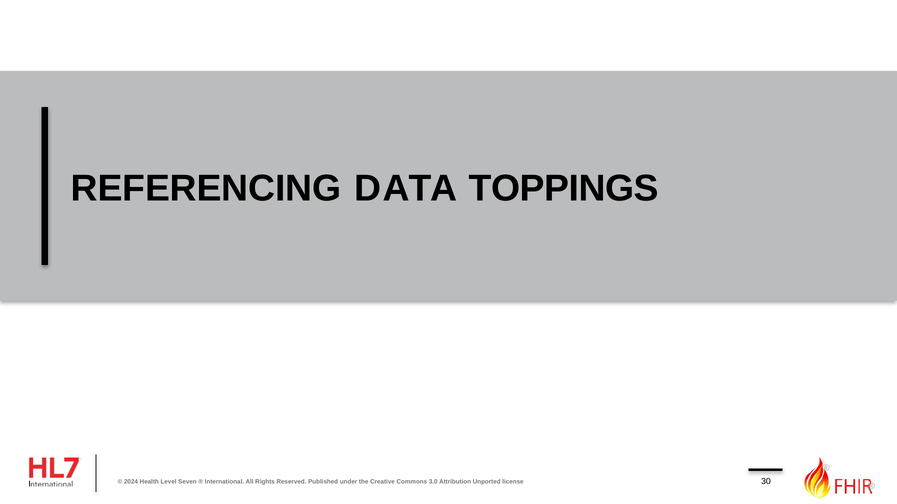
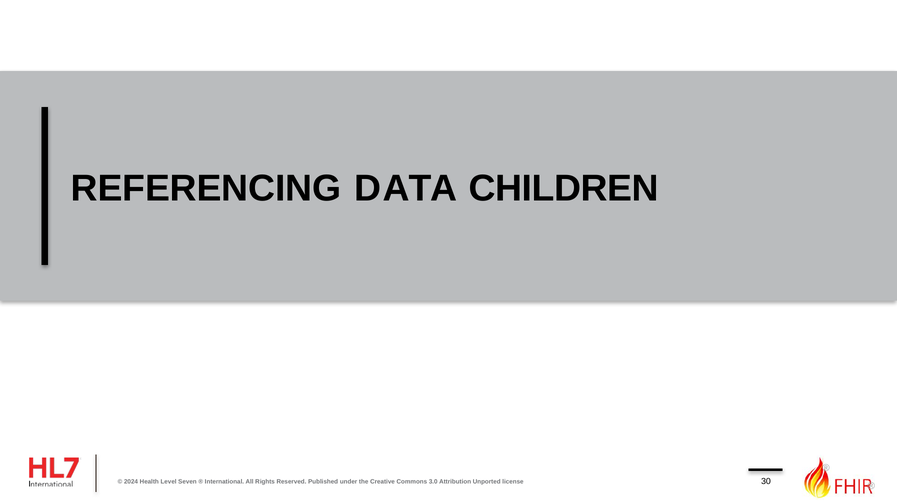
TOPPINGS: TOPPINGS -> CHILDREN
